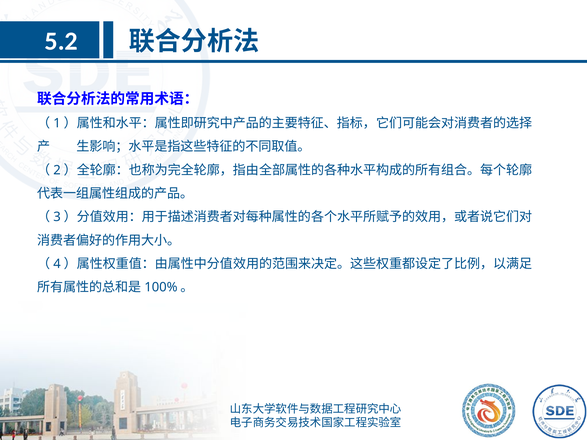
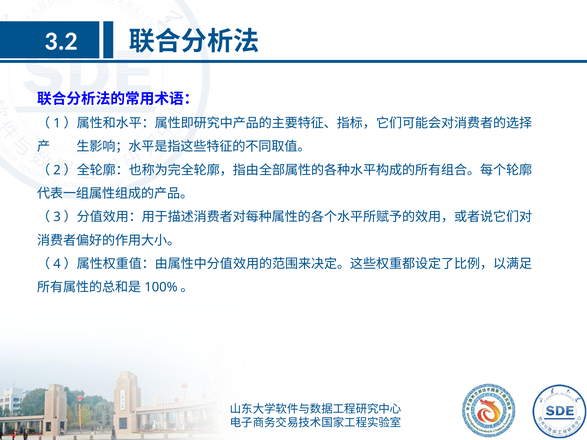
5.2: 5.2 -> 3.2
